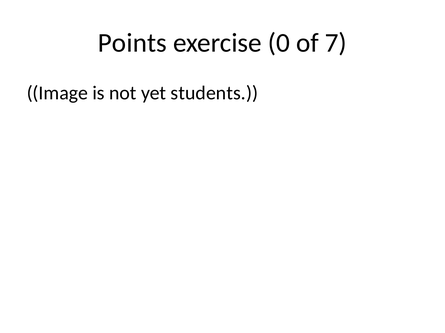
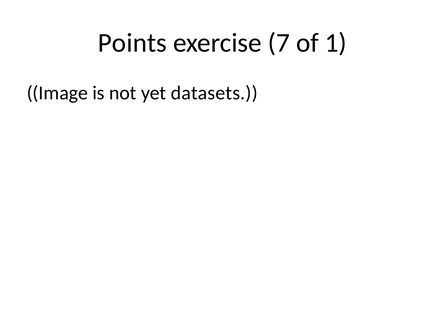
0: 0 -> 7
7: 7 -> 1
students: students -> datasets
